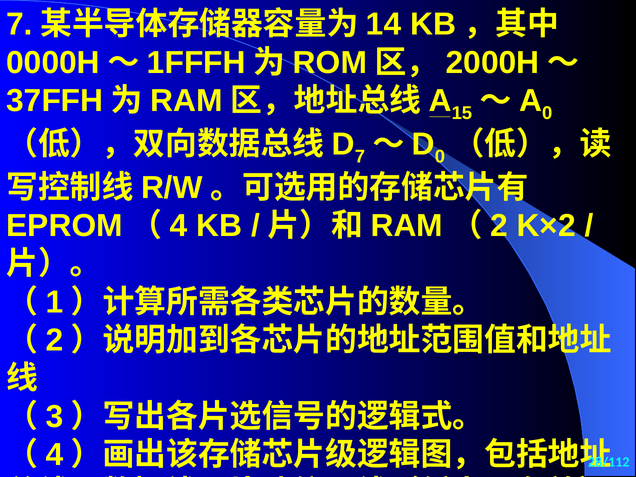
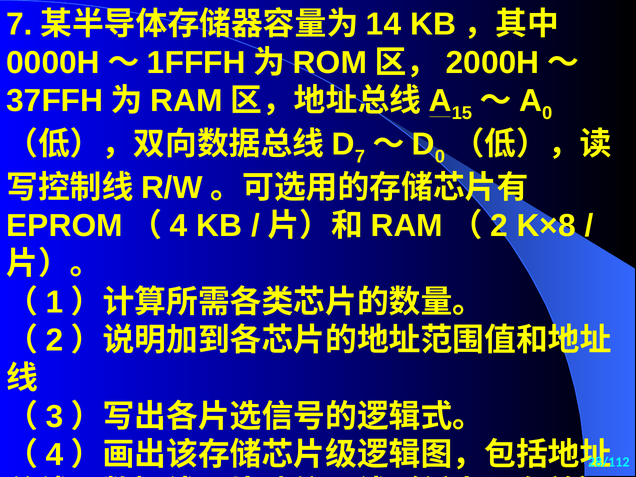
K×2: K×2 -> K×8
